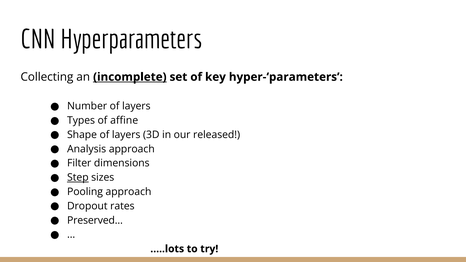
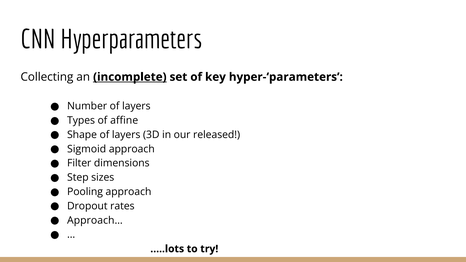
Analysis: Analysis -> Sigmoid
Step underline: present -> none
Preserved…: Preserved… -> Approach…
